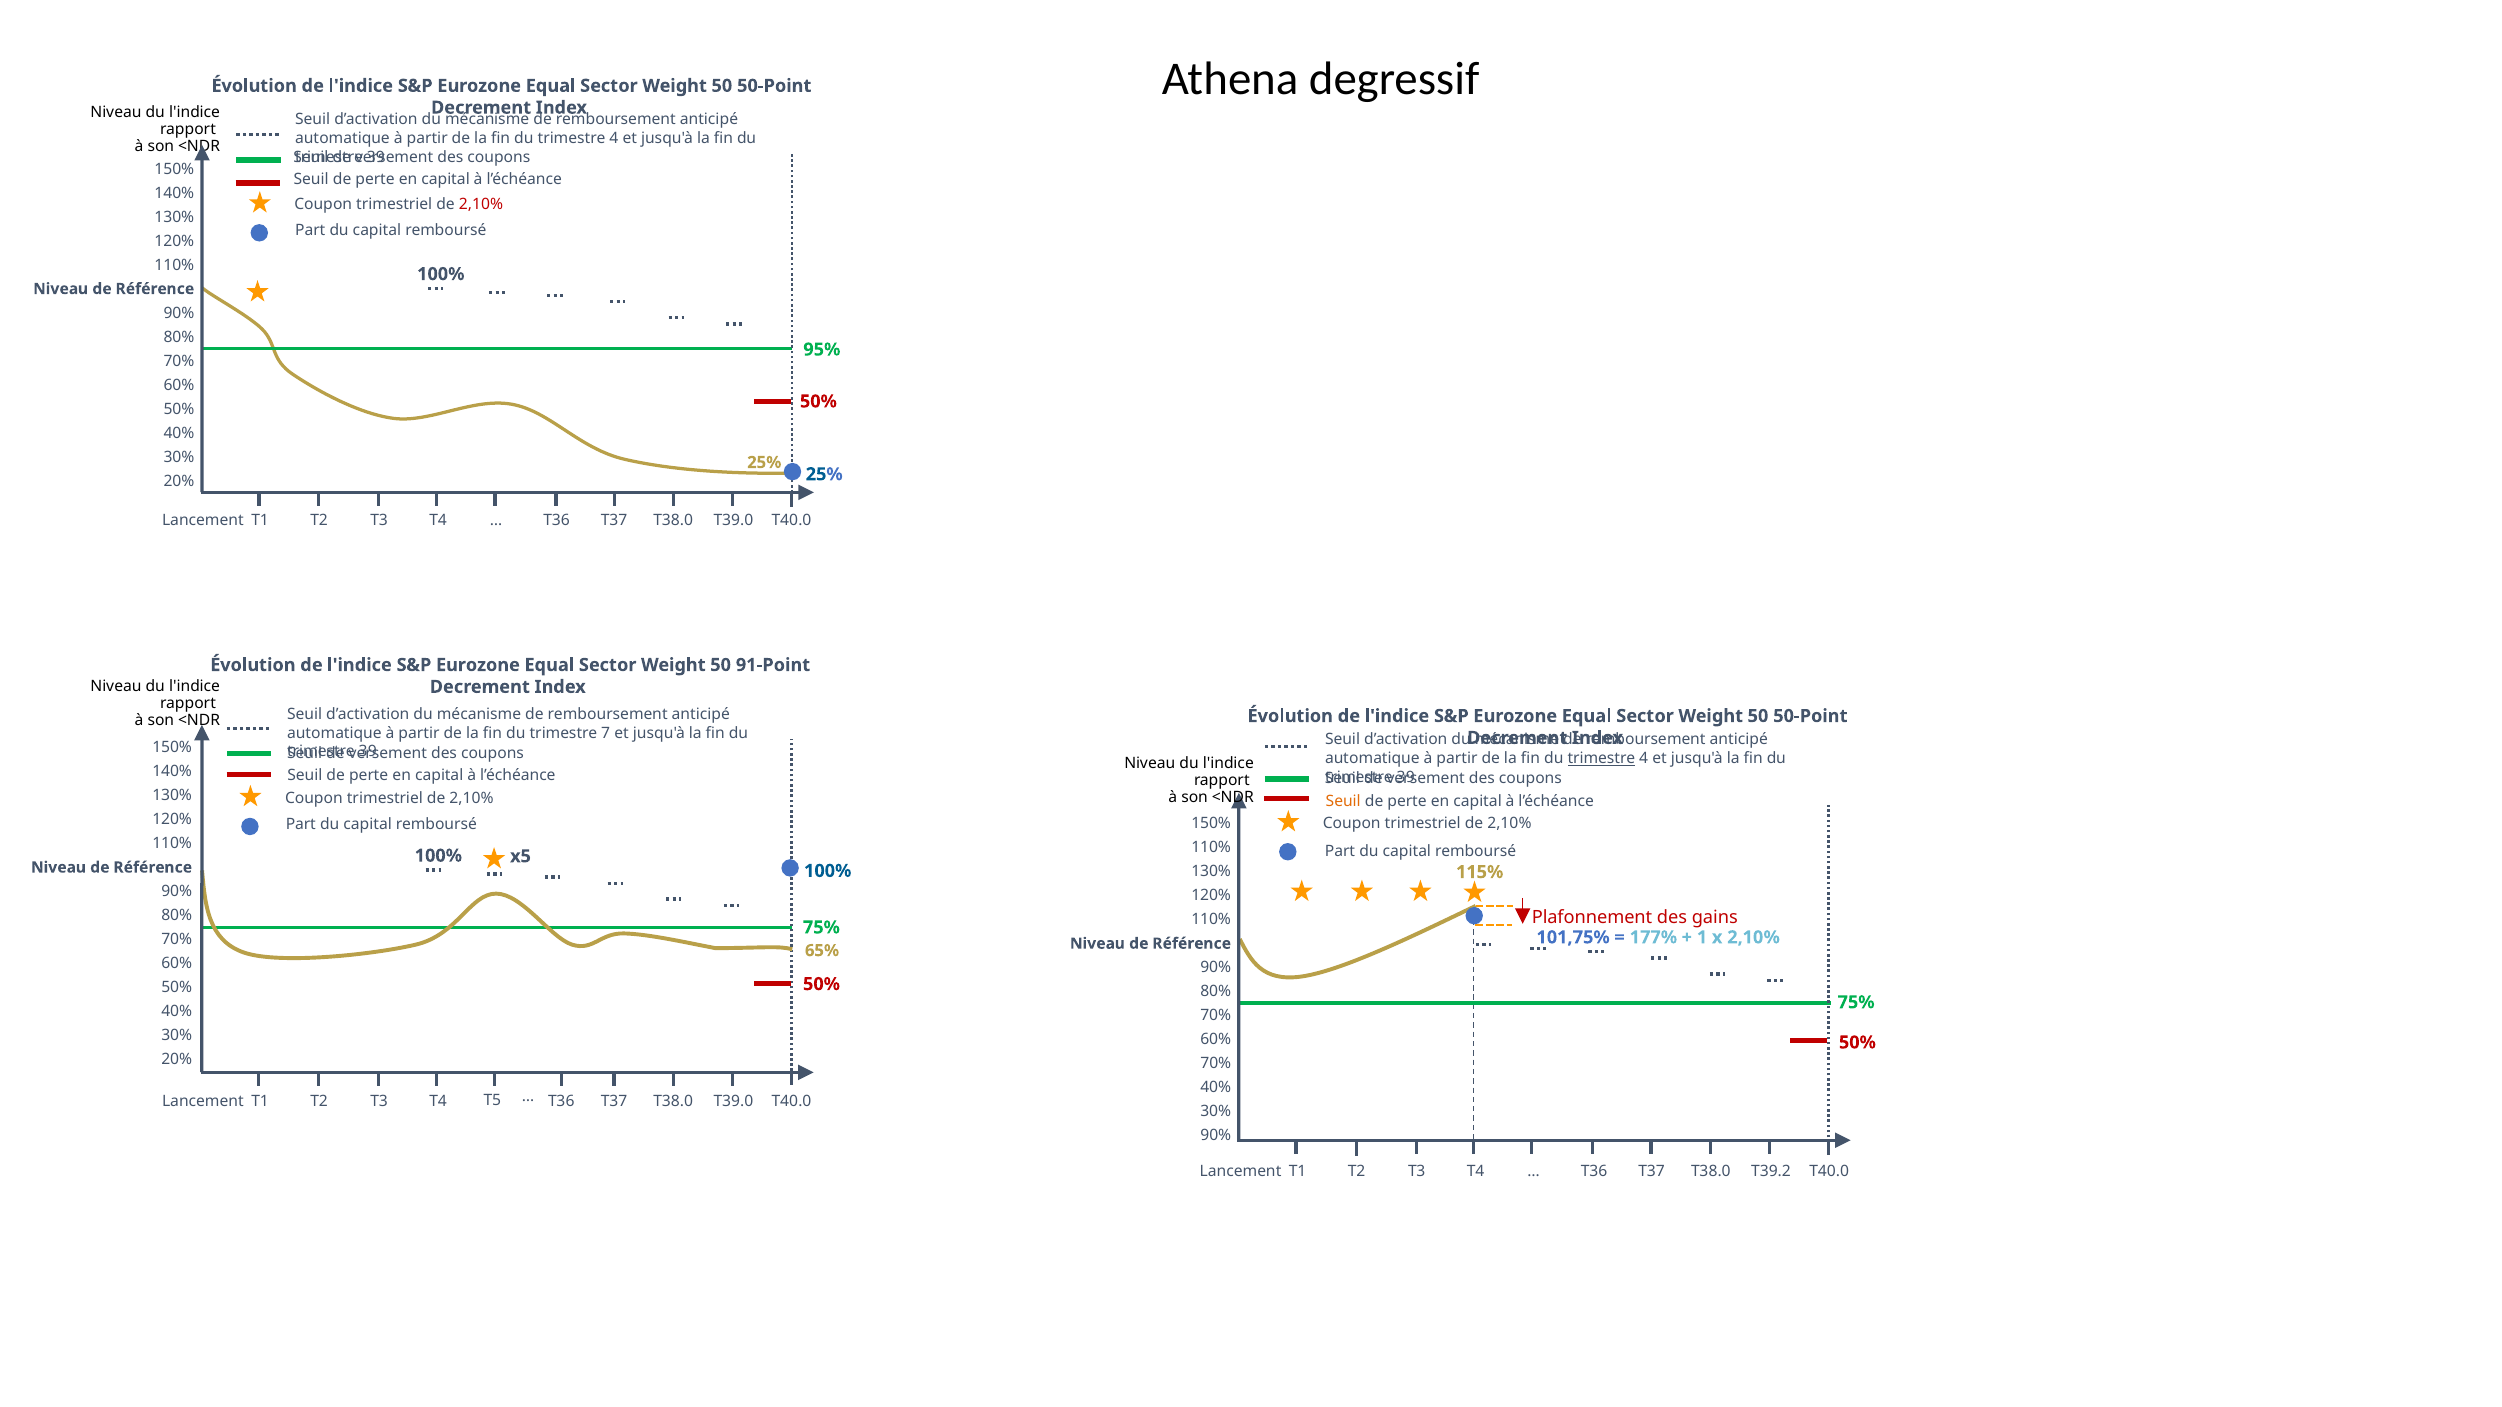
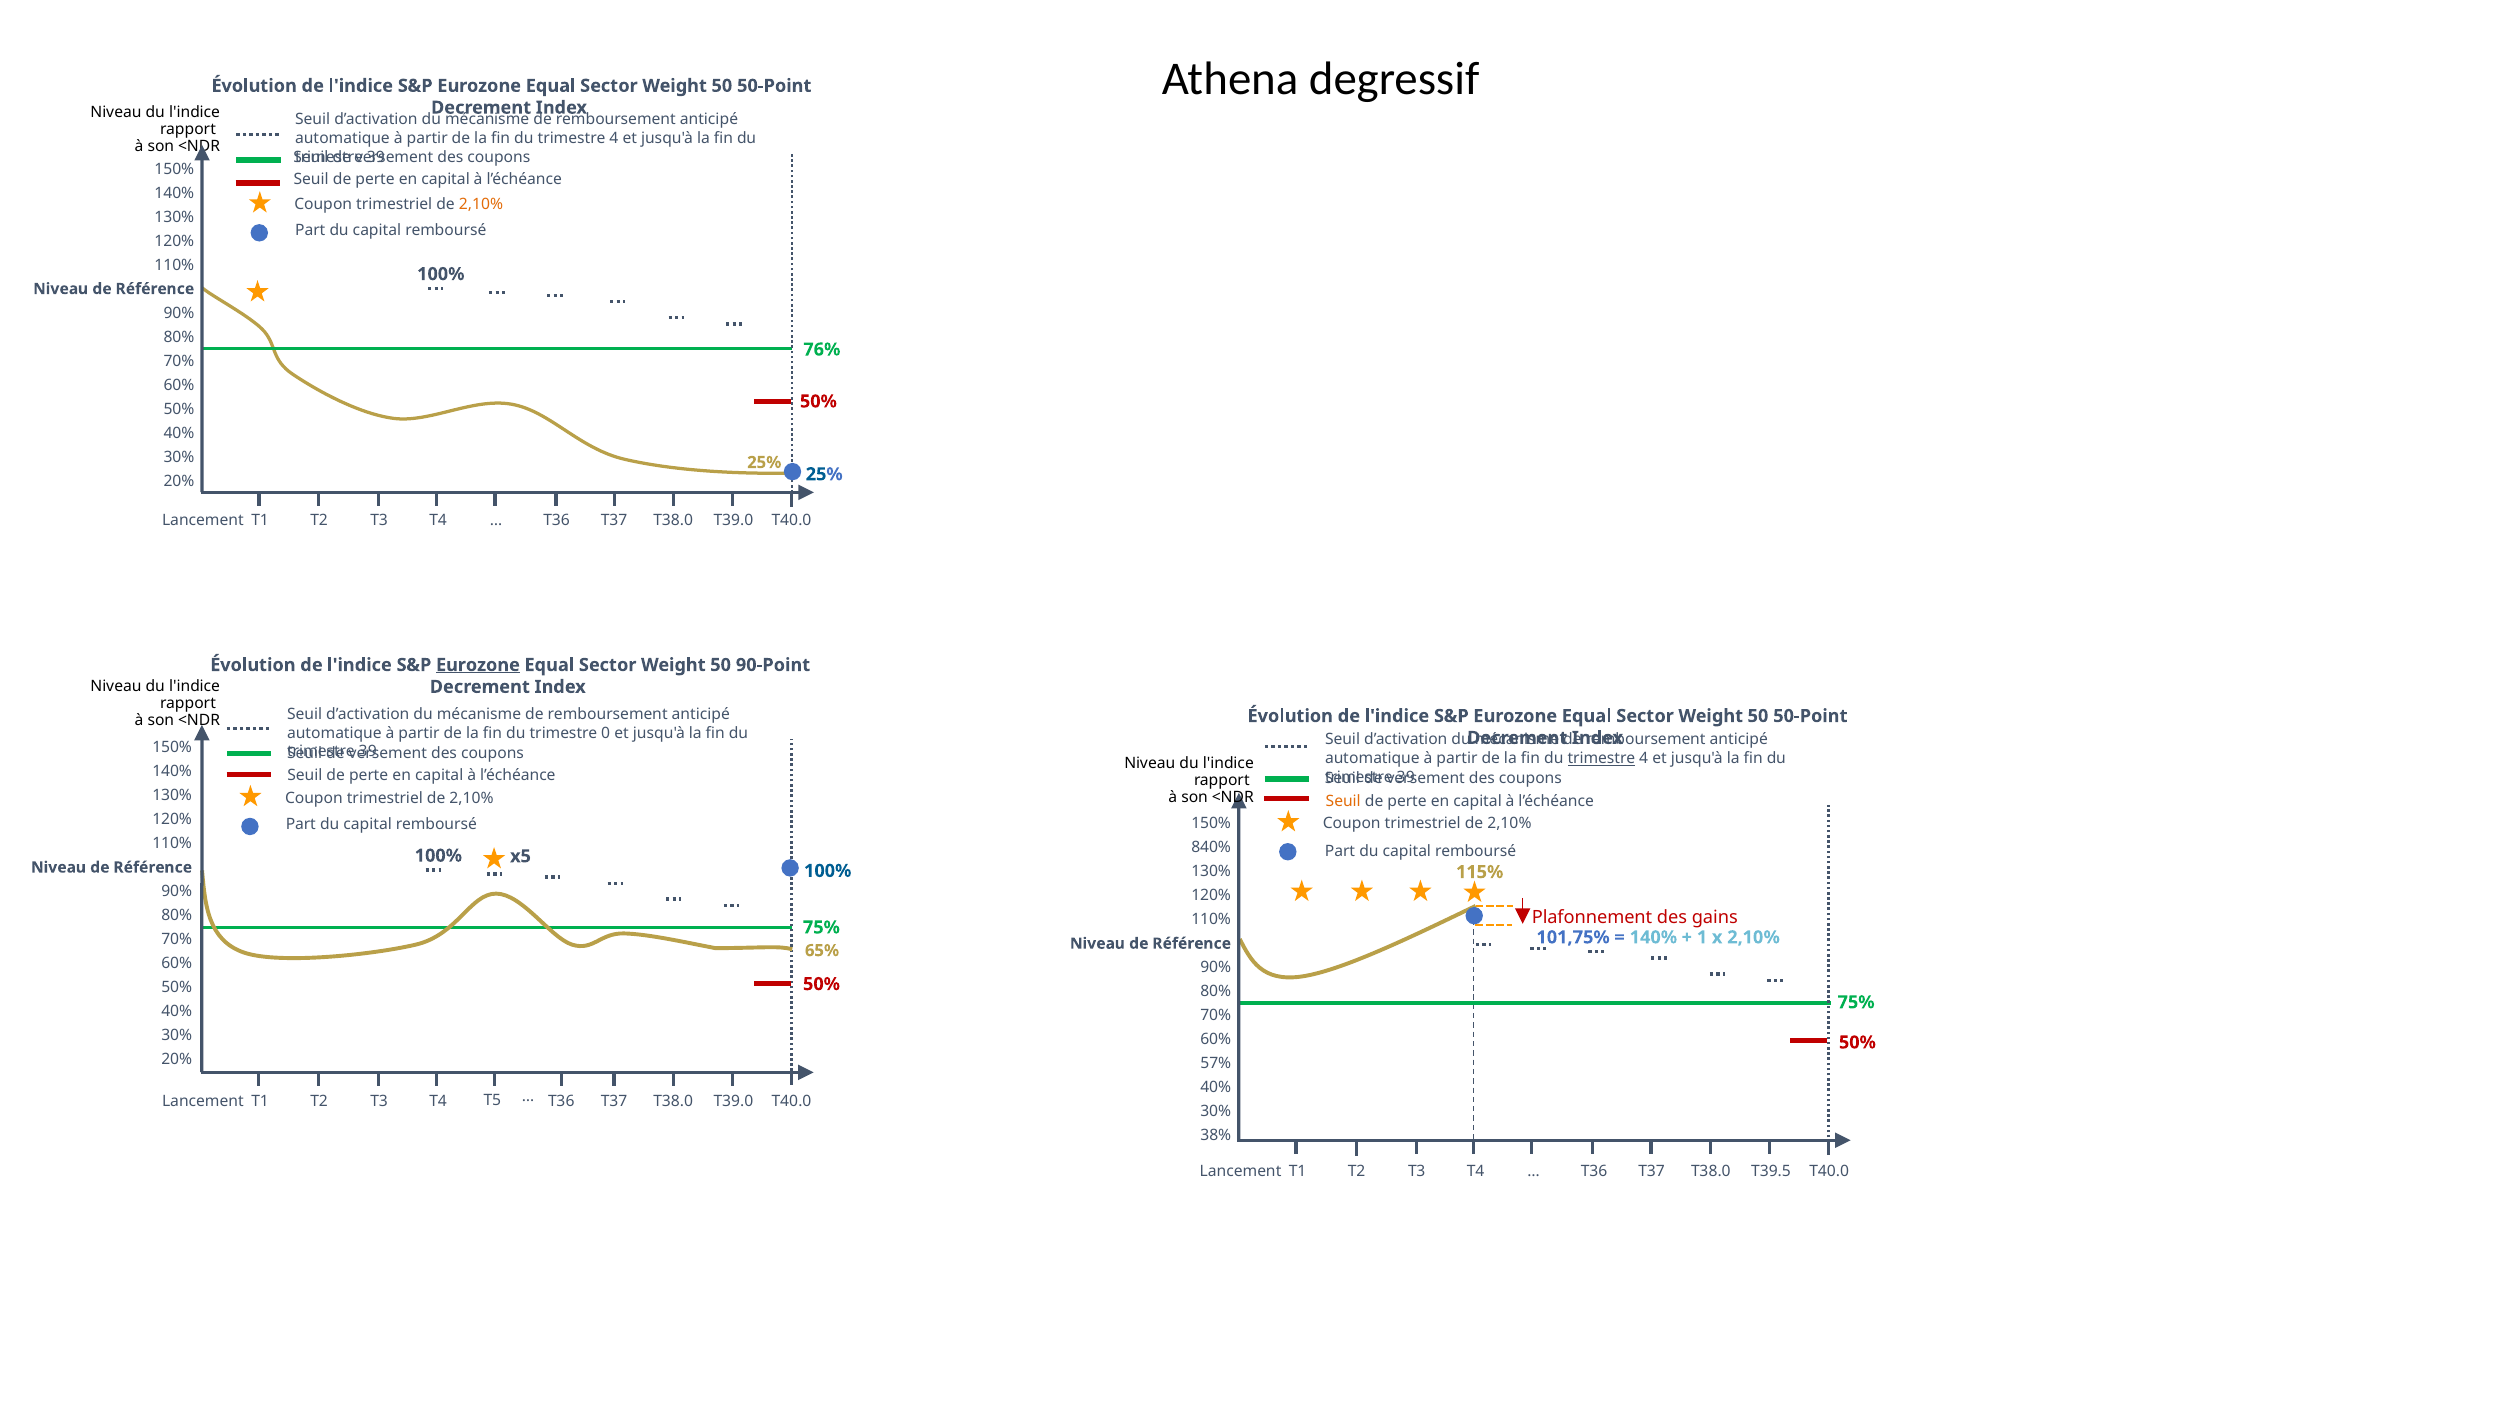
2,10% at (481, 204) colour: red -> orange
95%: 95% -> 76%
Eurozone at (478, 665) underline: none -> present
91-Point: 91-Point -> 90-Point
7: 7 -> 0
110% at (1211, 848): 110% -> 840%
177% at (1653, 938): 177% -> 140%
70% at (1216, 1064): 70% -> 57%
90% at (1216, 1136): 90% -> 38%
T39.2: T39.2 -> T39.5
